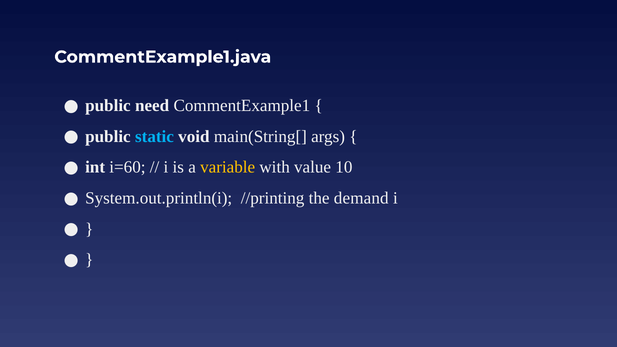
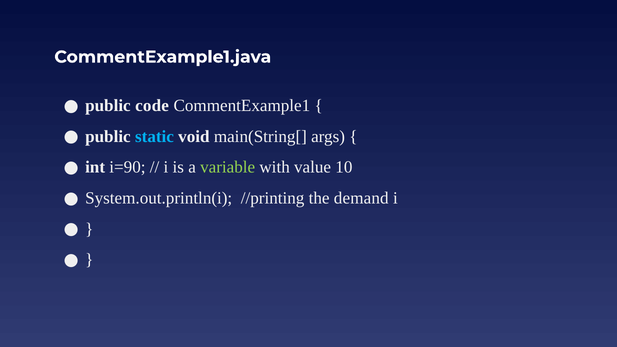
need: need -> code
i=60: i=60 -> i=90
variable colour: yellow -> light green
